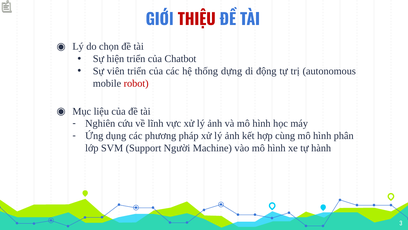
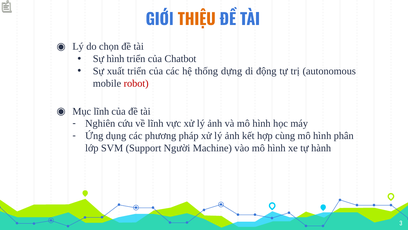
THIỆU colour: red -> orange
Sự hiện: hiện -> hình
viên: viên -> xuất
Mục liệu: liệu -> lĩnh
